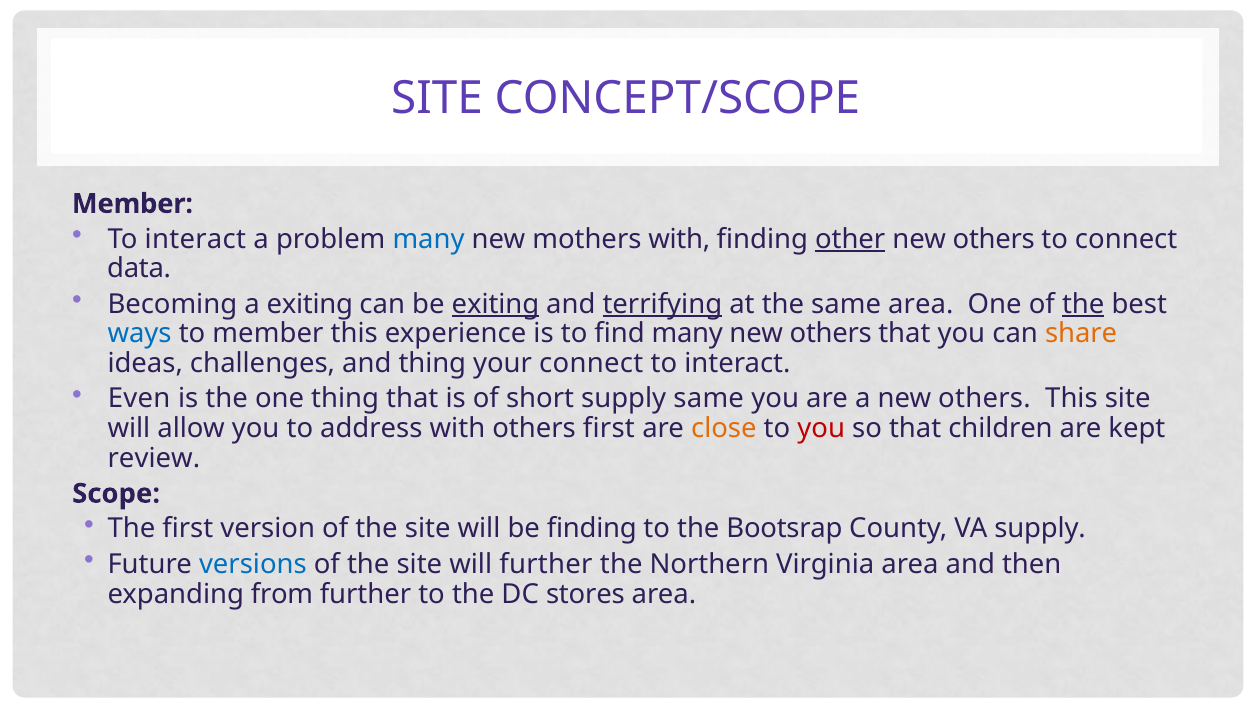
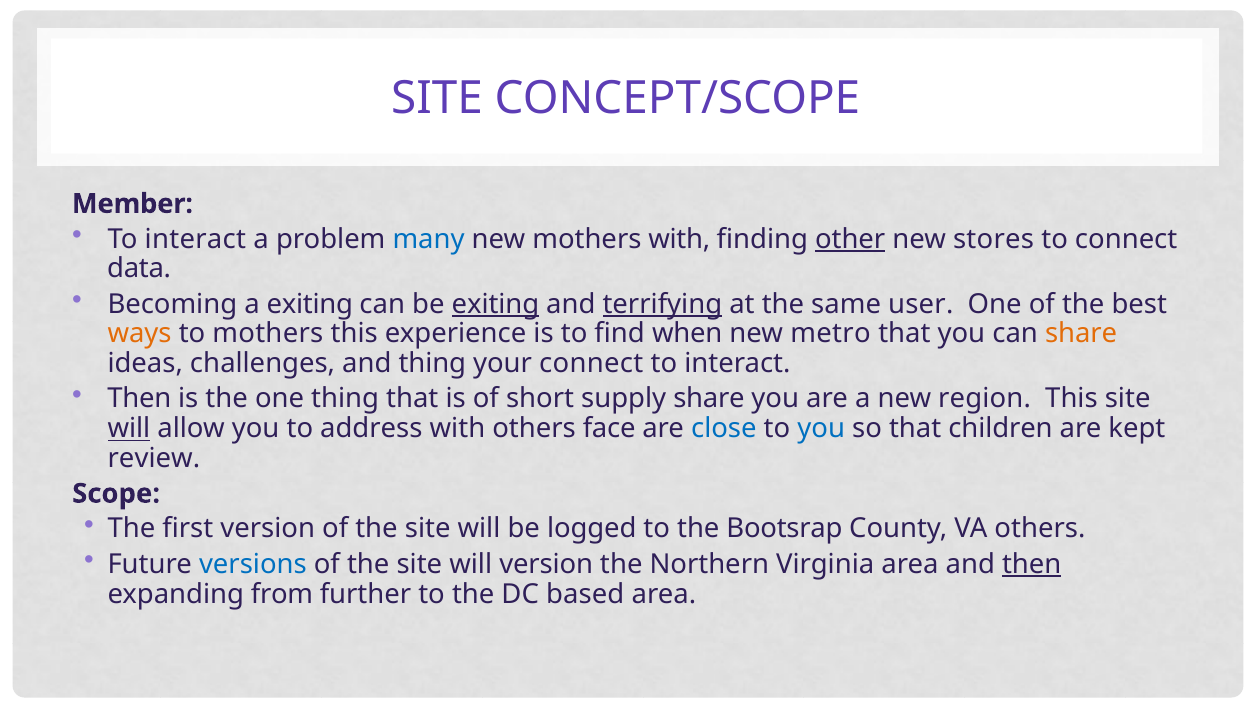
others at (994, 239): others -> stores
same area: area -> user
the at (1083, 304) underline: present -> none
ways colour: blue -> orange
to member: member -> mothers
find many: many -> when
others at (831, 334): others -> metro
Even at (139, 399): Even -> Then
supply same: same -> share
a new others: others -> region
will at (129, 428) underline: none -> present
others first: first -> face
close colour: orange -> blue
you at (821, 428) colour: red -> blue
be finding: finding -> logged
VA supply: supply -> others
will further: further -> version
then at (1032, 564) underline: none -> present
stores: stores -> based
